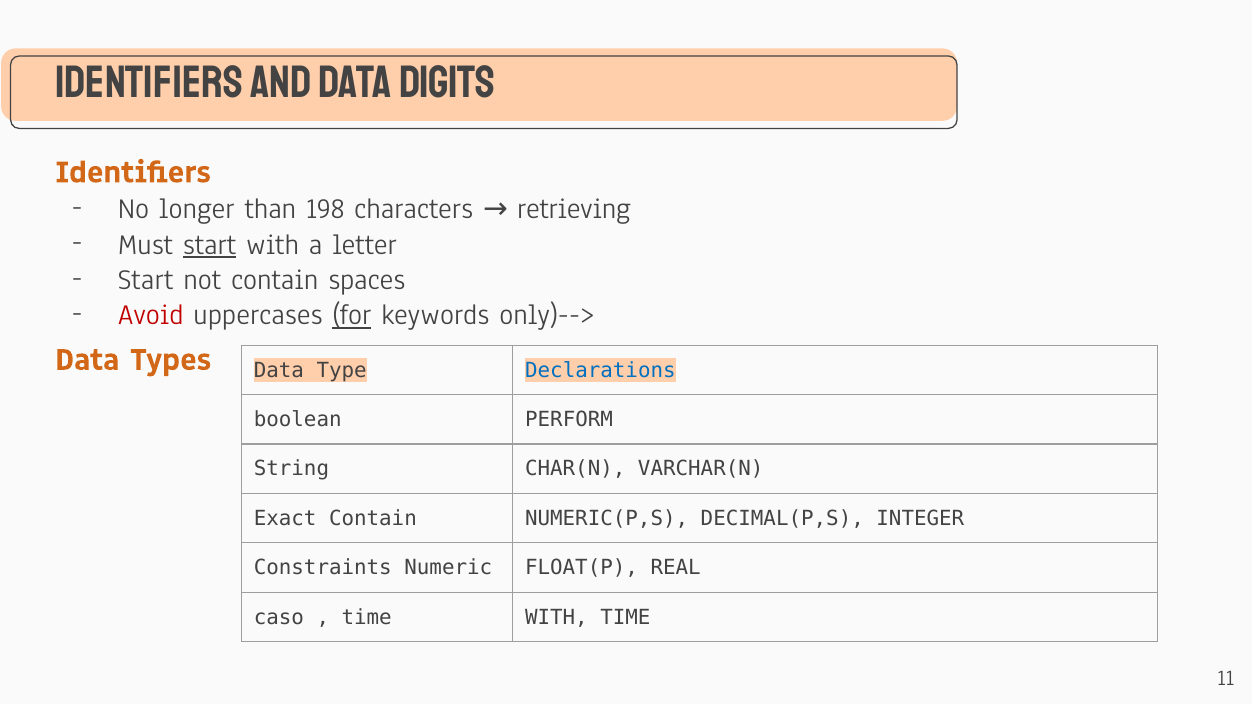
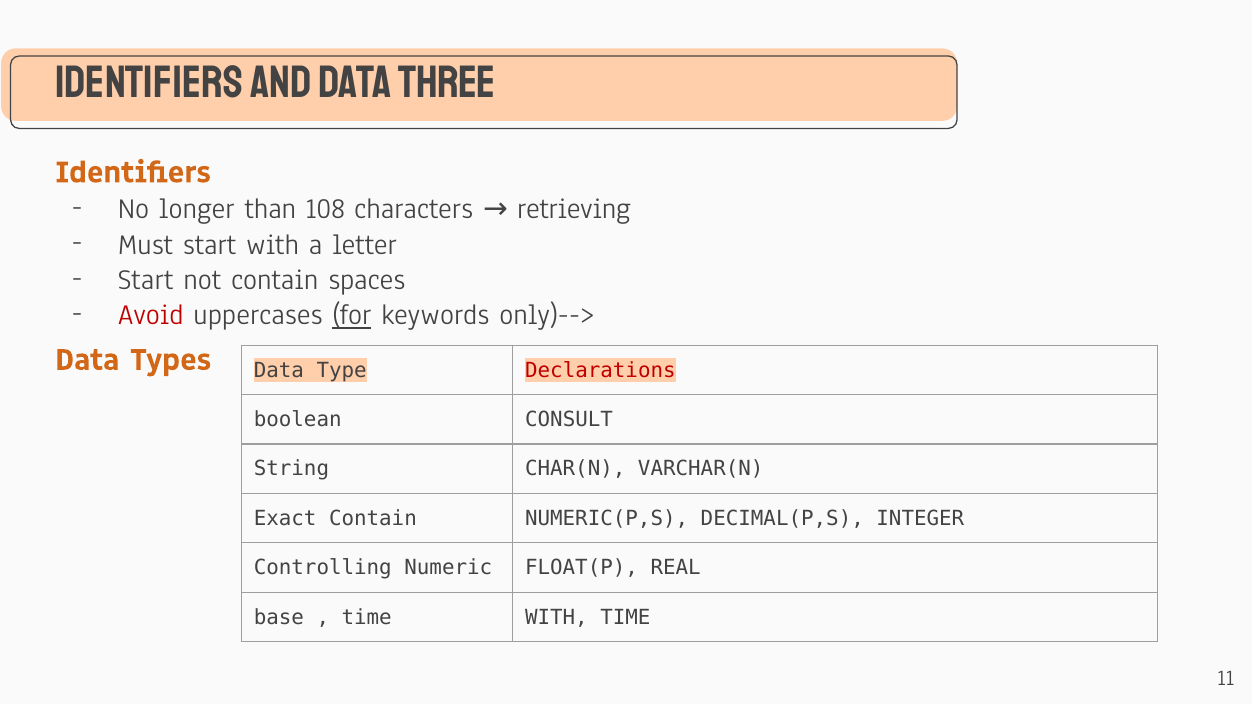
digits: digits -> three
198: 198 -> 108
start at (209, 244) underline: present -> none
Declarations colour: blue -> red
PERFORM: PERFORM -> CONSULT
Constraints: Constraints -> Controlling
caso: caso -> base
